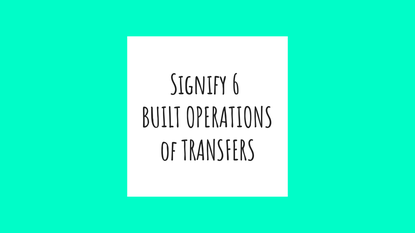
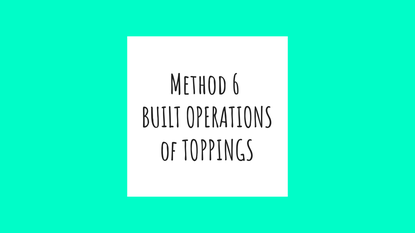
Signify: Signify -> Method
TRANSFERS: TRANSFERS -> TOPPINGS
